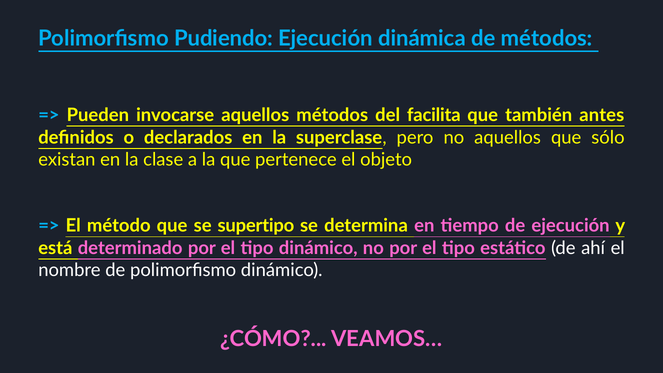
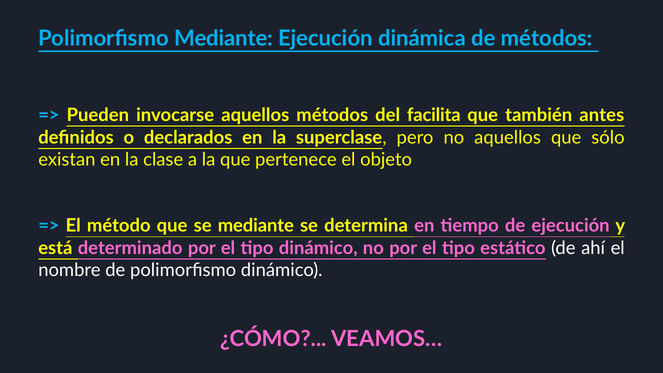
Polimorfismo Pudiendo: Pudiendo -> Mediante
se supertipo: supertipo -> mediante
